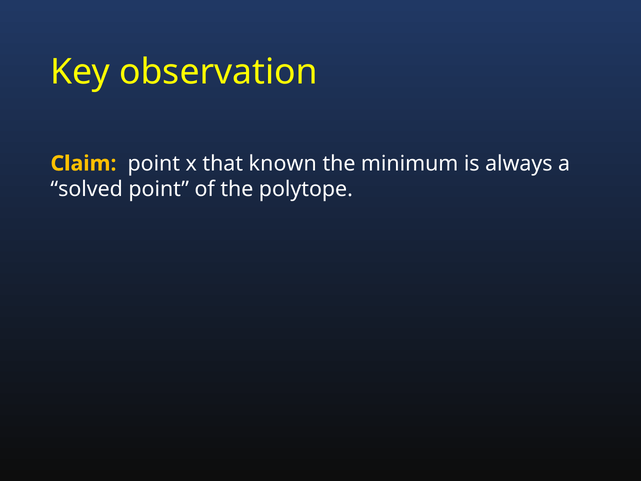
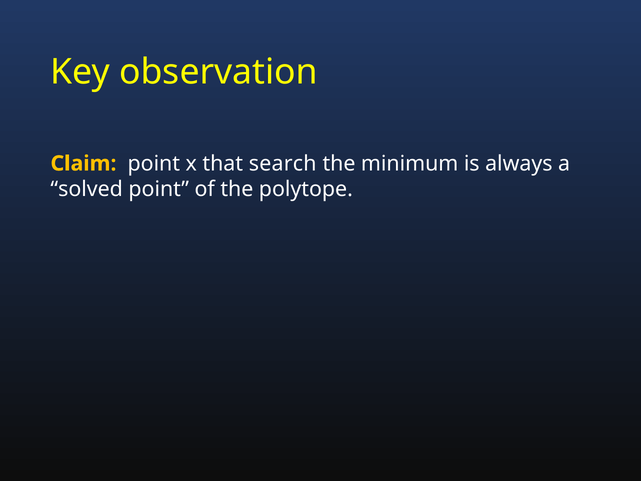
known: known -> search
